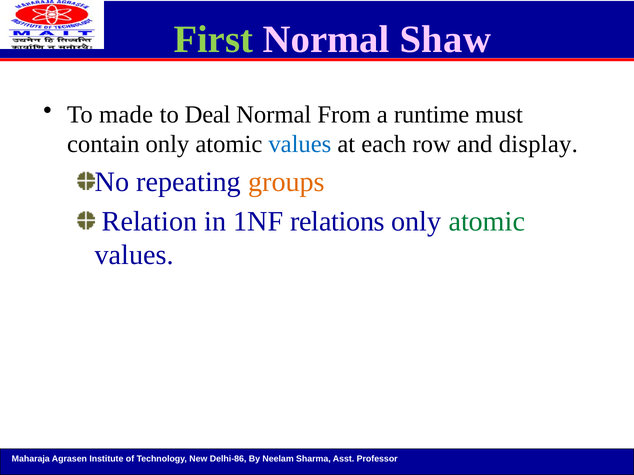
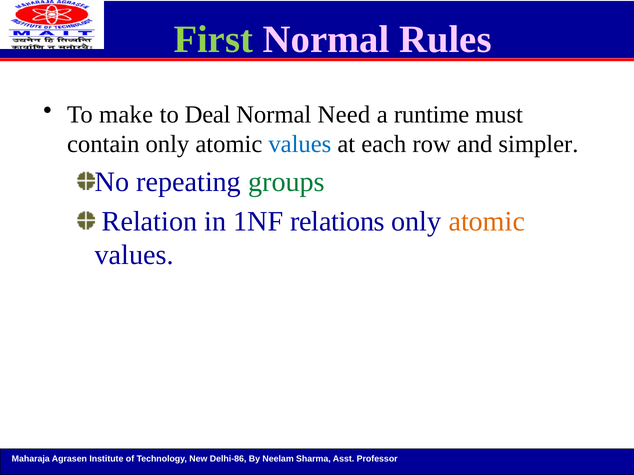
Shaw: Shaw -> Rules
made: made -> make
From: From -> Need
display: display -> simpler
groups colour: orange -> green
atomic at (487, 221) colour: green -> orange
